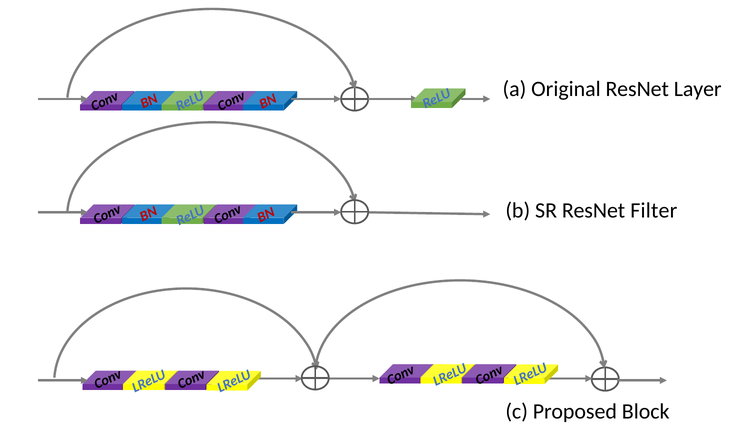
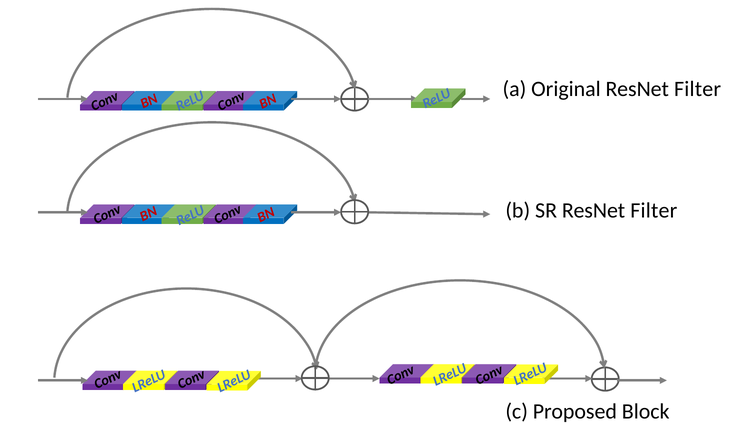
Original ResNet Layer: Layer -> Filter
